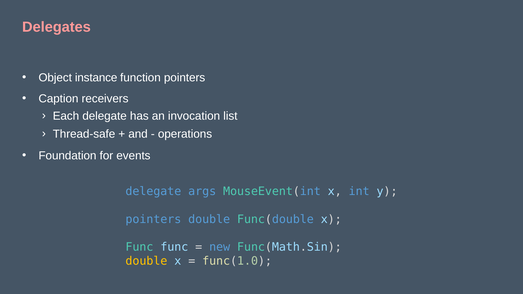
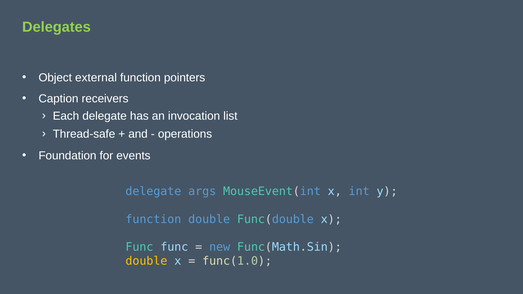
Delegates colour: pink -> light green
instance: instance -> external
pointers at (153, 219): pointers -> function
